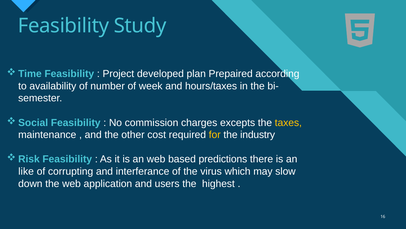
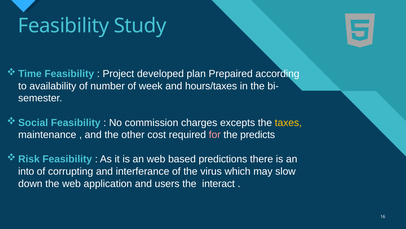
for colour: yellow -> pink
industry: industry -> predicts
like: like -> into
highest: highest -> interact
